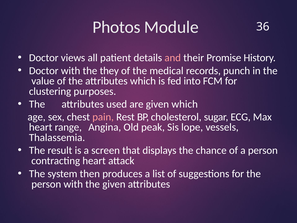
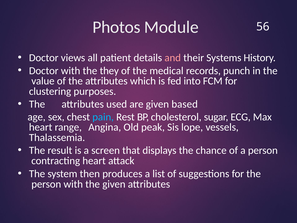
36: 36 -> 56
Promise: Promise -> Systems
given which: which -> based
pain colour: pink -> light blue
